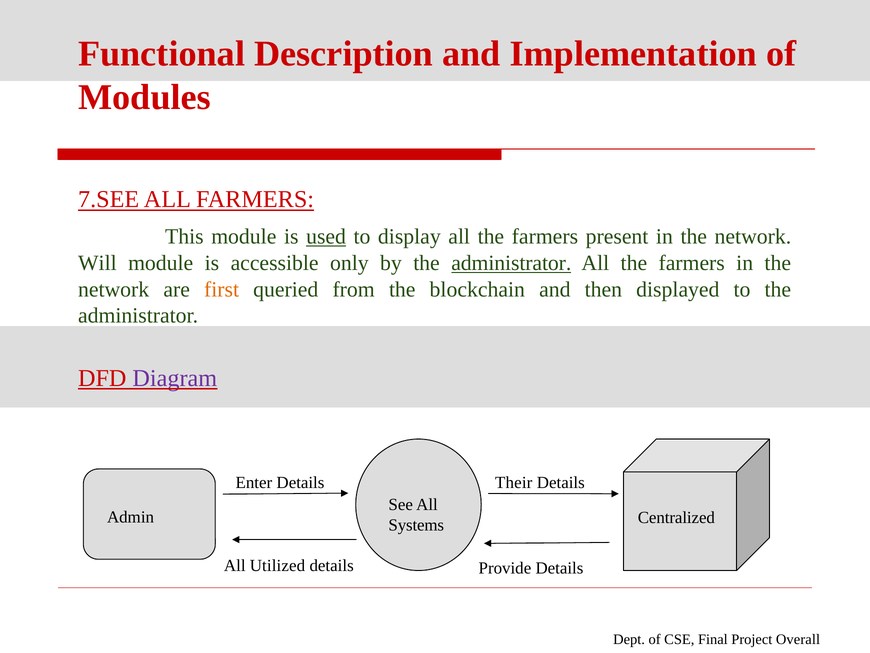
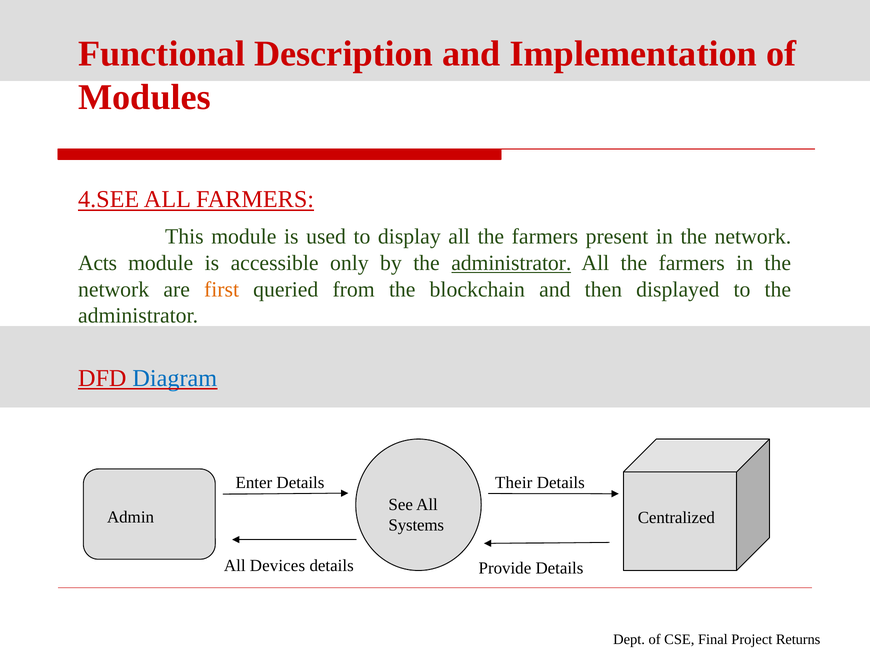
7.SEE: 7.SEE -> 4.SEE
used underline: present -> none
Will: Will -> Acts
Diagram colour: purple -> blue
Utilized: Utilized -> Devices
Overall: Overall -> Returns
